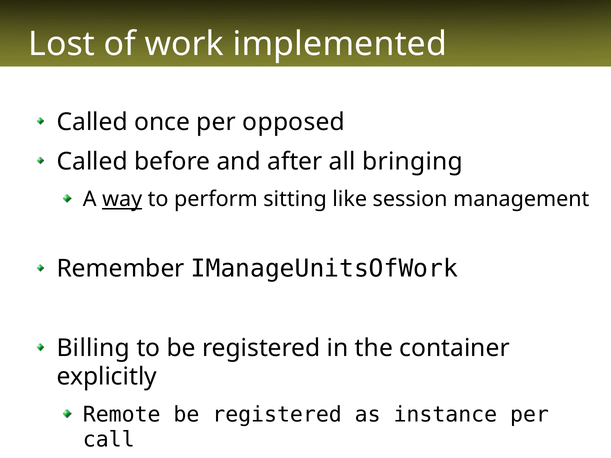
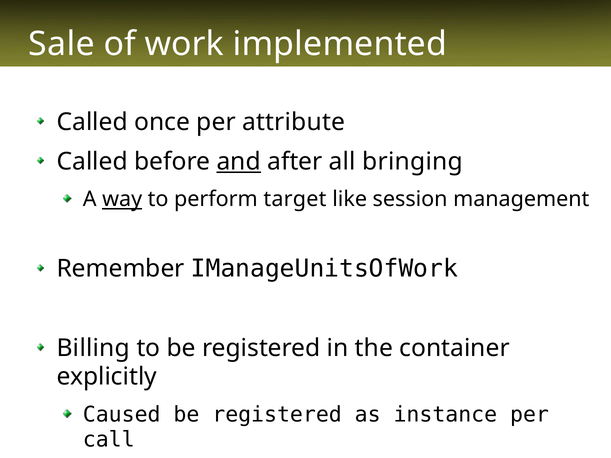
Lost: Lost -> Sale
opposed: opposed -> attribute
and underline: none -> present
sitting: sitting -> target
Remote: Remote -> Caused
